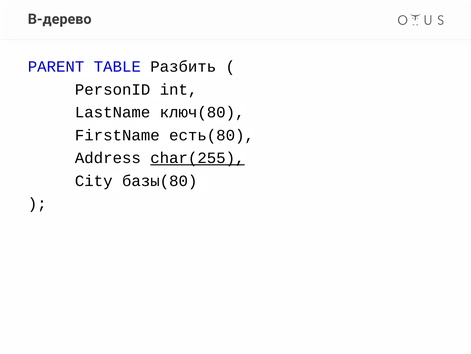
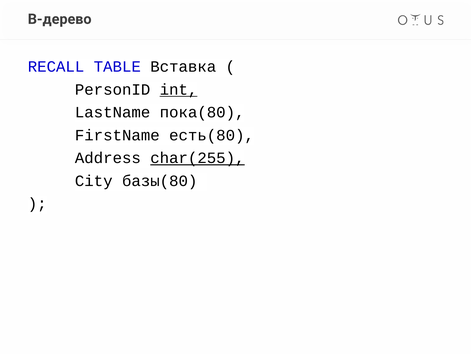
PARENT: PARENT -> RECALL
Разбить: Разбить -> Вставка
int underline: none -> present
ключ(80: ключ(80 -> пока(80
